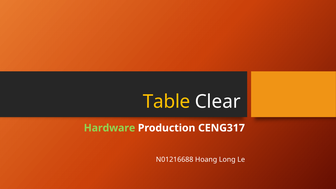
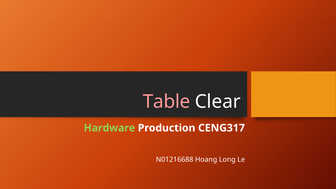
Table colour: yellow -> pink
